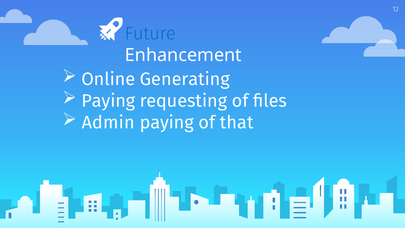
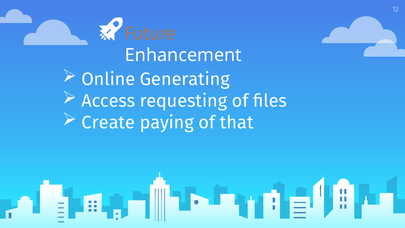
Future colour: blue -> orange
Paying at (108, 101): Paying -> Access
Admin: Admin -> Create
